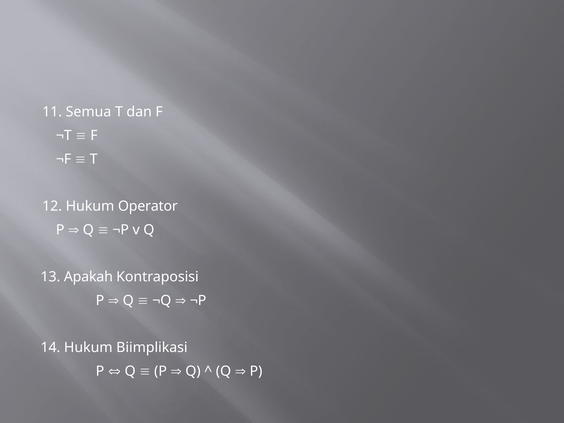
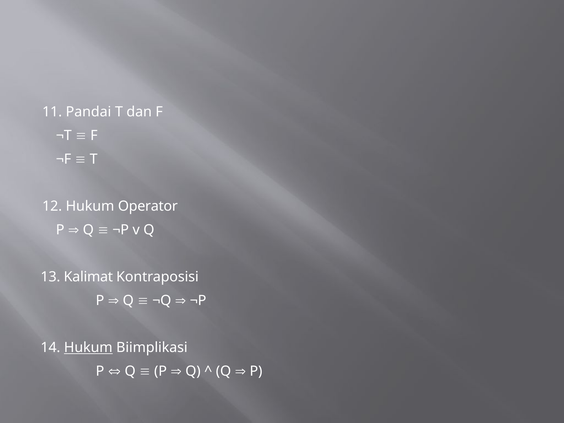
Semua: Semua -> Pandai
Apakah: Apakah -> Kalimat
Hukum at (88, 348) underline: none -> present
